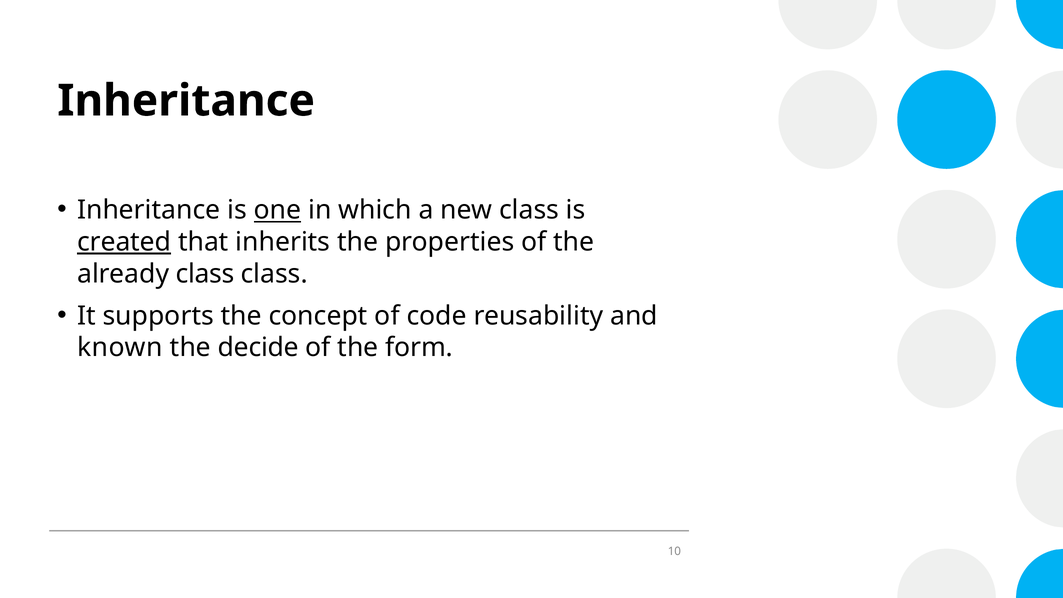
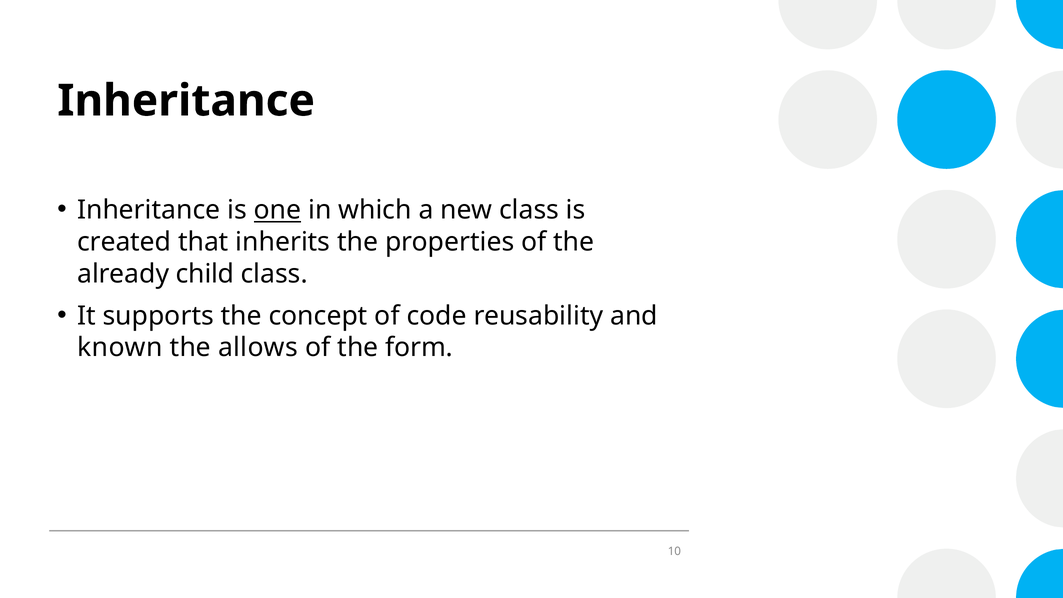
created underline: present -> none
already class: class -> child
decide: decide -> allows
